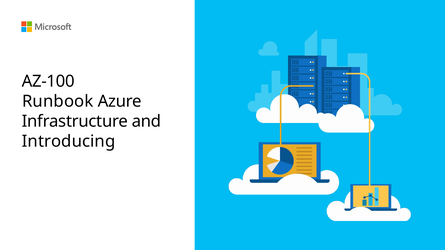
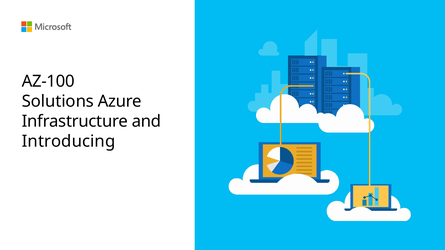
Runbook: Runbook -> Solutions
